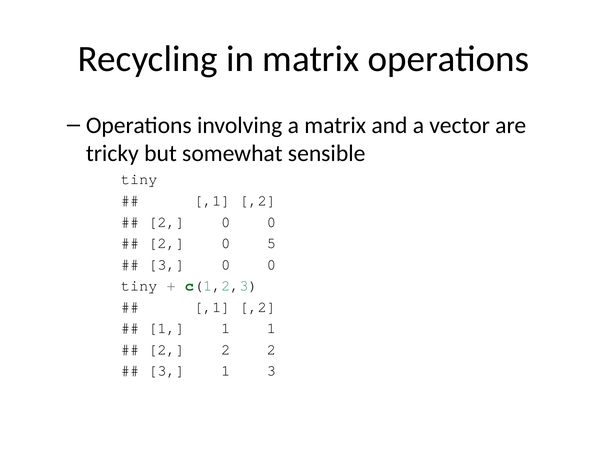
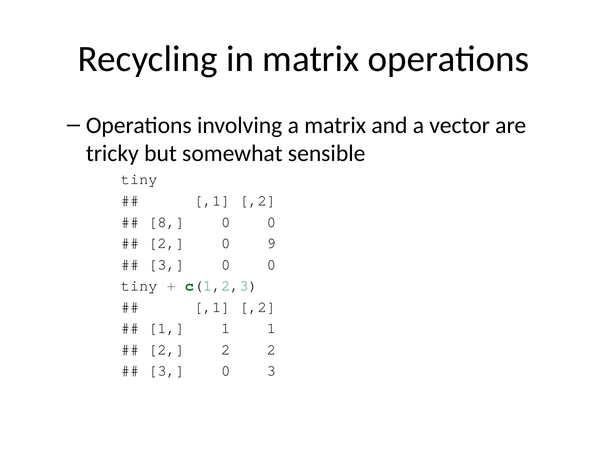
2 at (167, 222): 2 -> 8
5: 5 -> 9
1 at (226, 371): 1 -> 0
